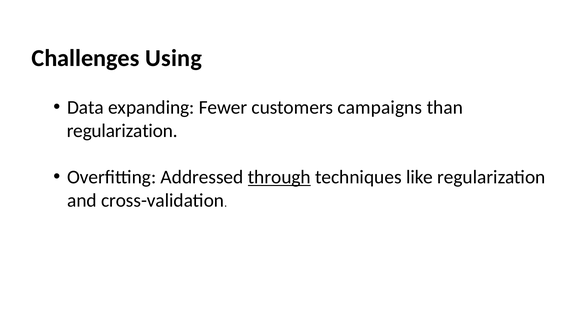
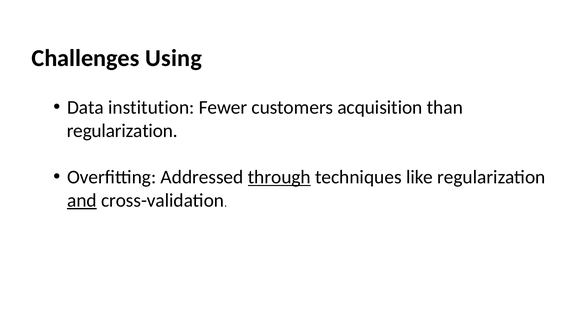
expanding: expanding -> institution
campaigns: campaigns -> acquisition
and underline: none -> present
